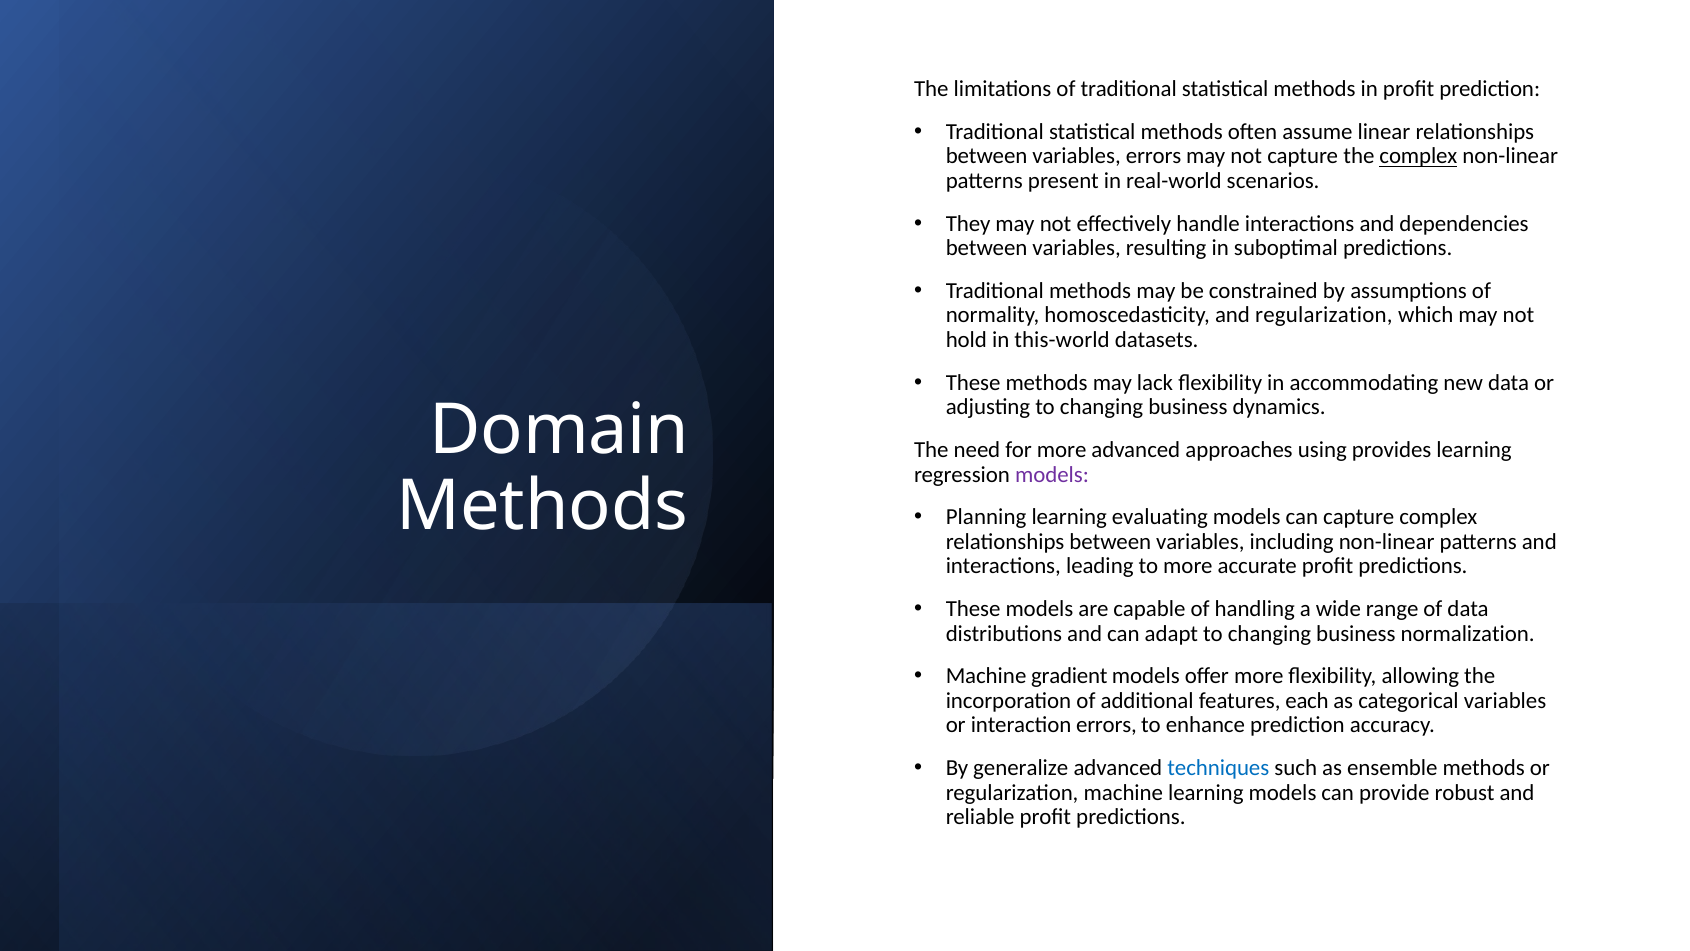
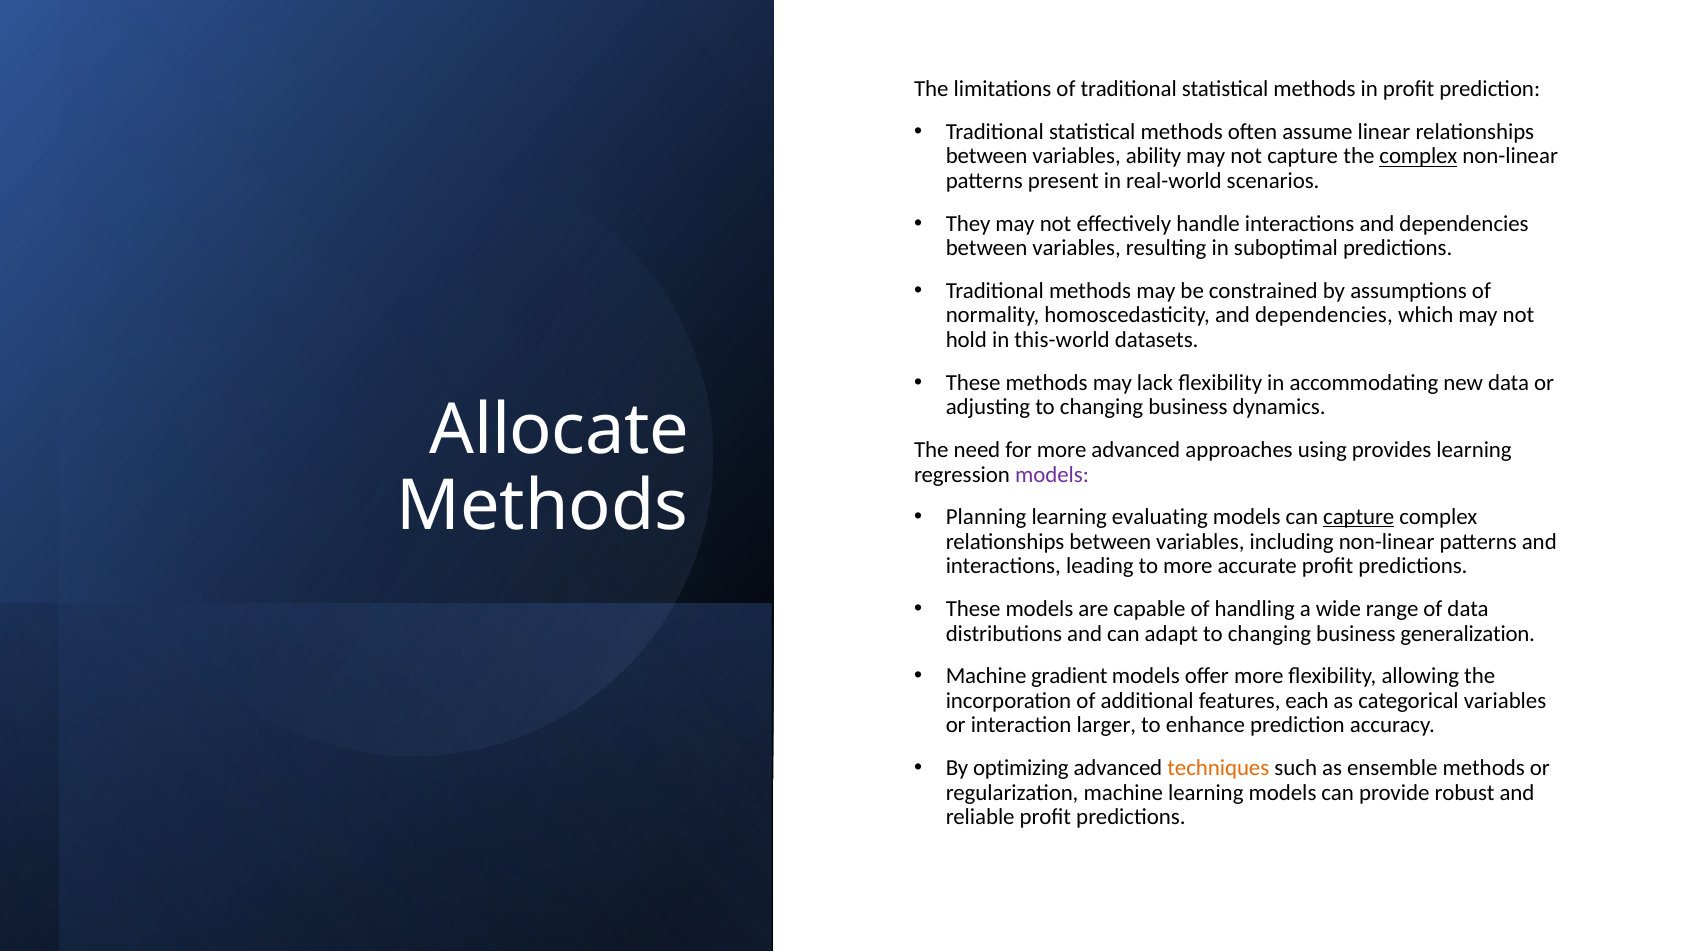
variables errors: errors -> ability
homoscedasticity and regularization: regularization -> dependencies
Domain: Domain -> Allocate
capture at (1359, 517) underline: none -> present
normalization: normalization -> generalization
interaction errors: errors -> larger
generalize: generalize -> optimizing
techniques colour: blue -> orange
